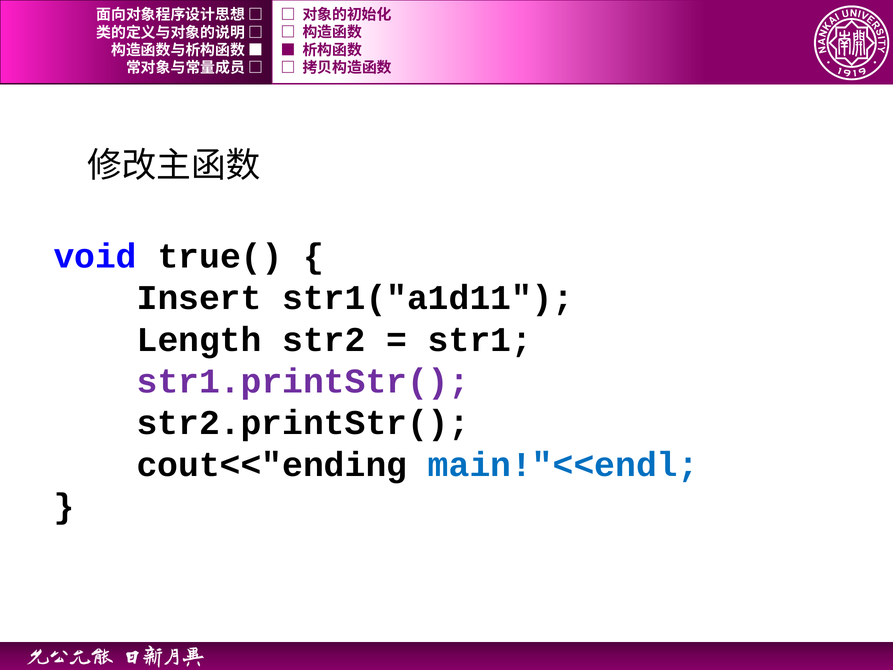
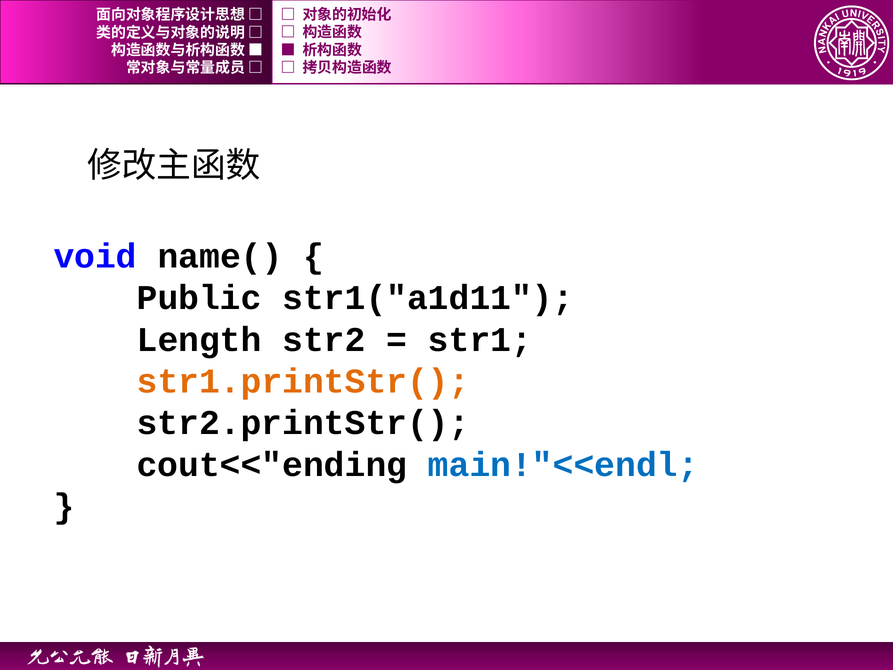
true(: true( -> name(
Insert: Insert -> Public
str1.printStr( colour: purple -> orange
